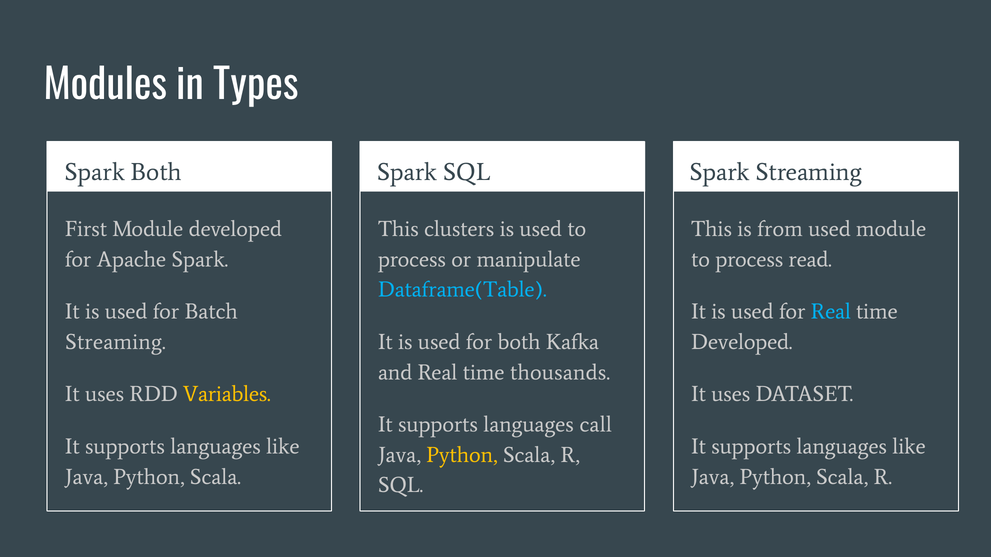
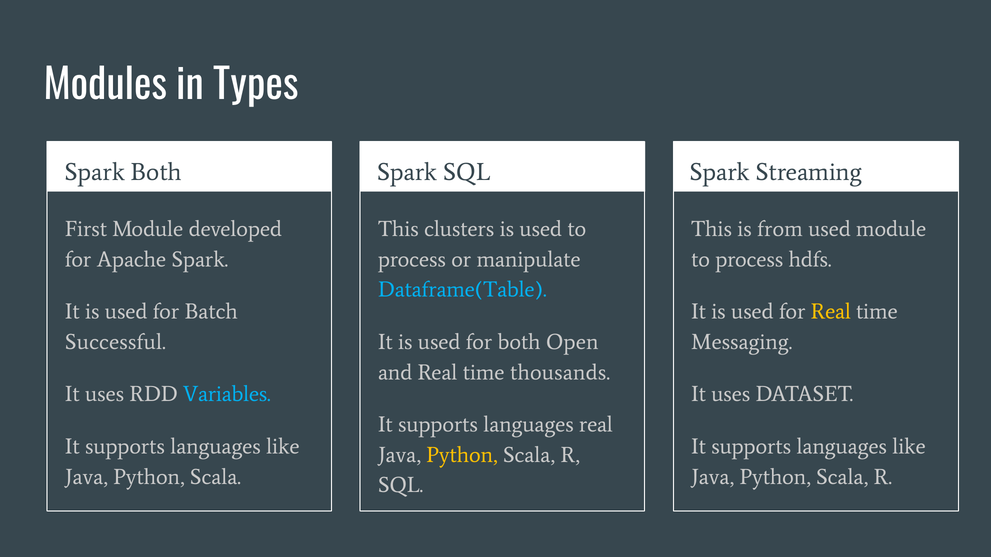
read: read -> hdfs
Real at (831, 312) colour: light blue -> yellow
Streaming at (115, 342): Streaming -> Successful
Kafka: Kafka -> Open
Developed at (742, 342): Developed -> Messaging
Variables colour: yellow -> light blue
languages call: call -> real
